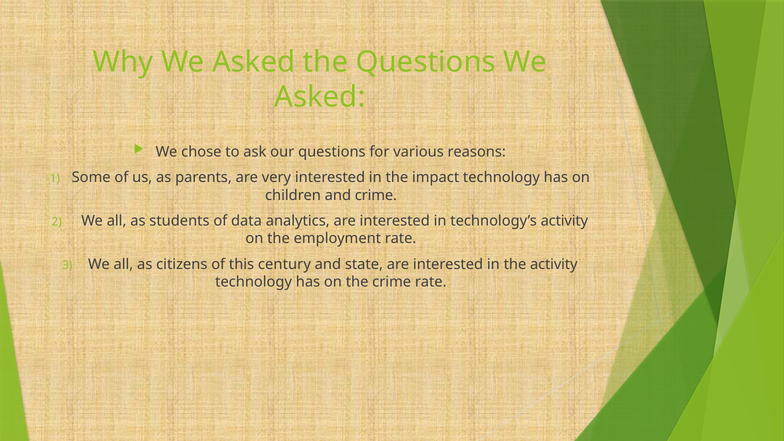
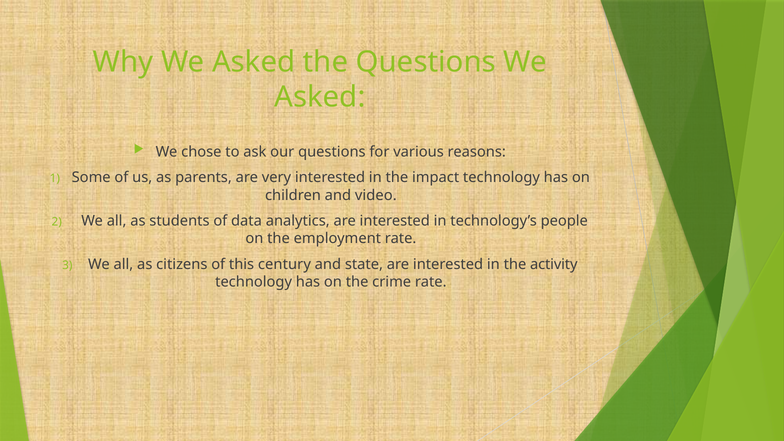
and crime: crime -> video
technology’s activity: activity -> people
